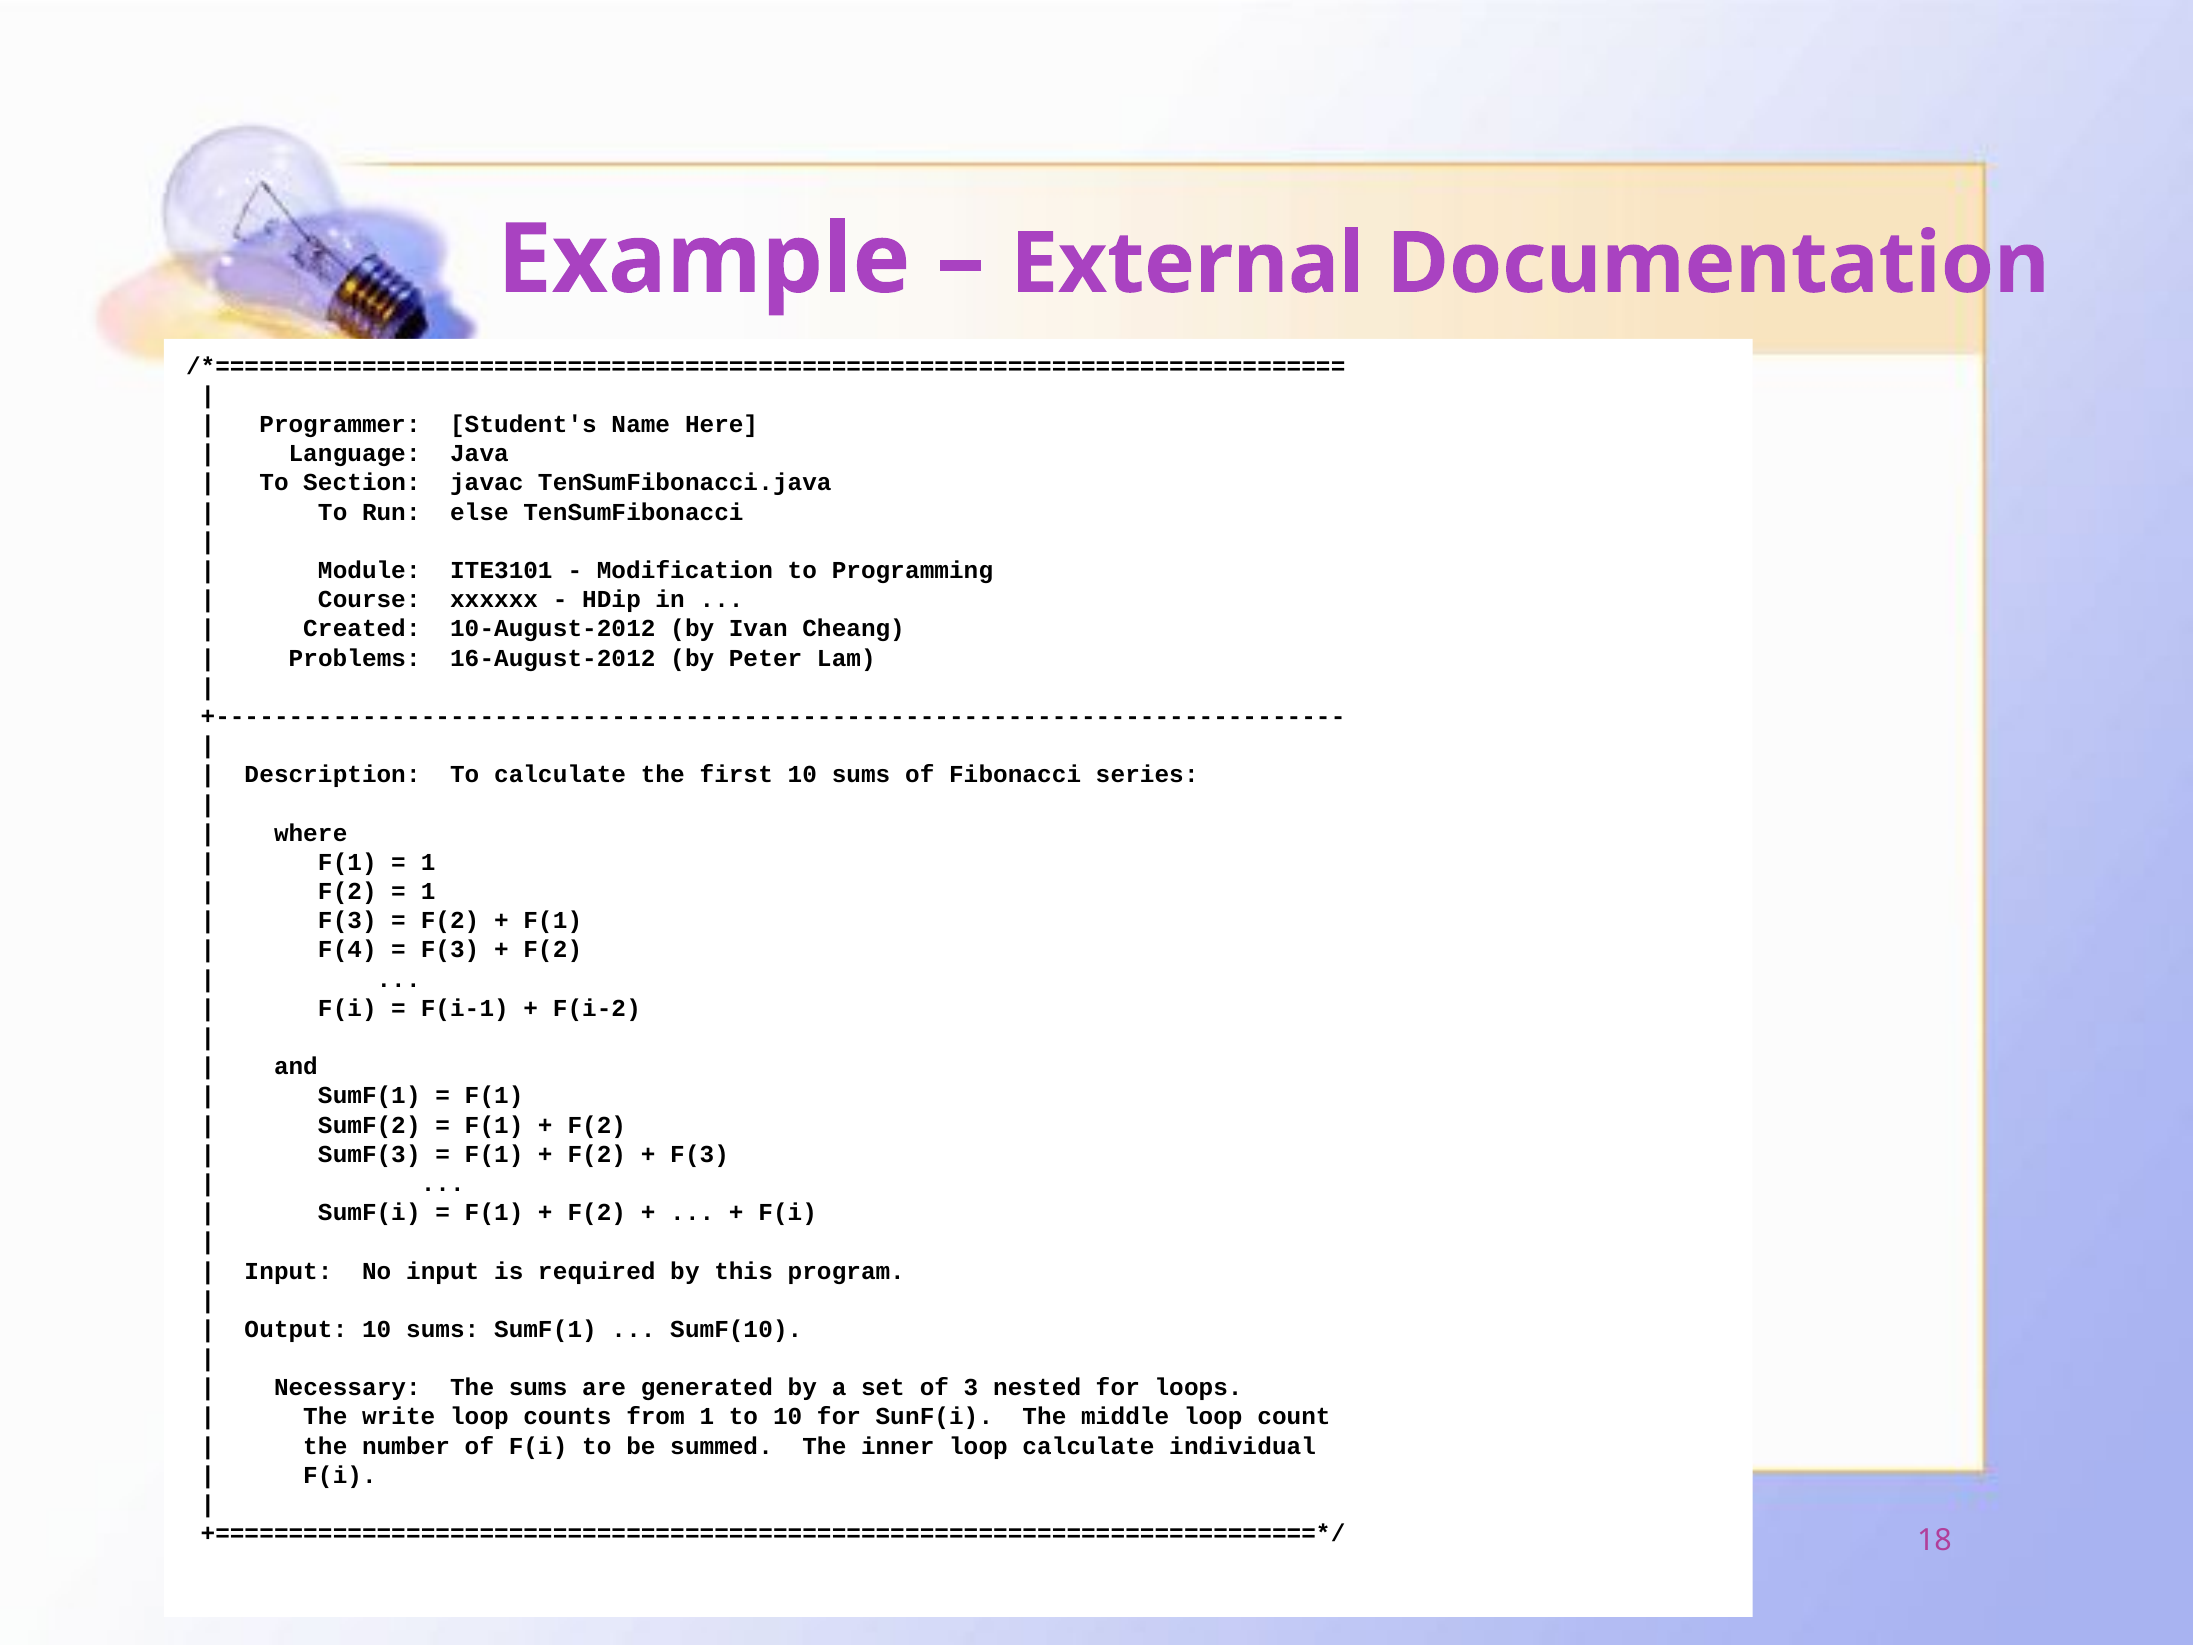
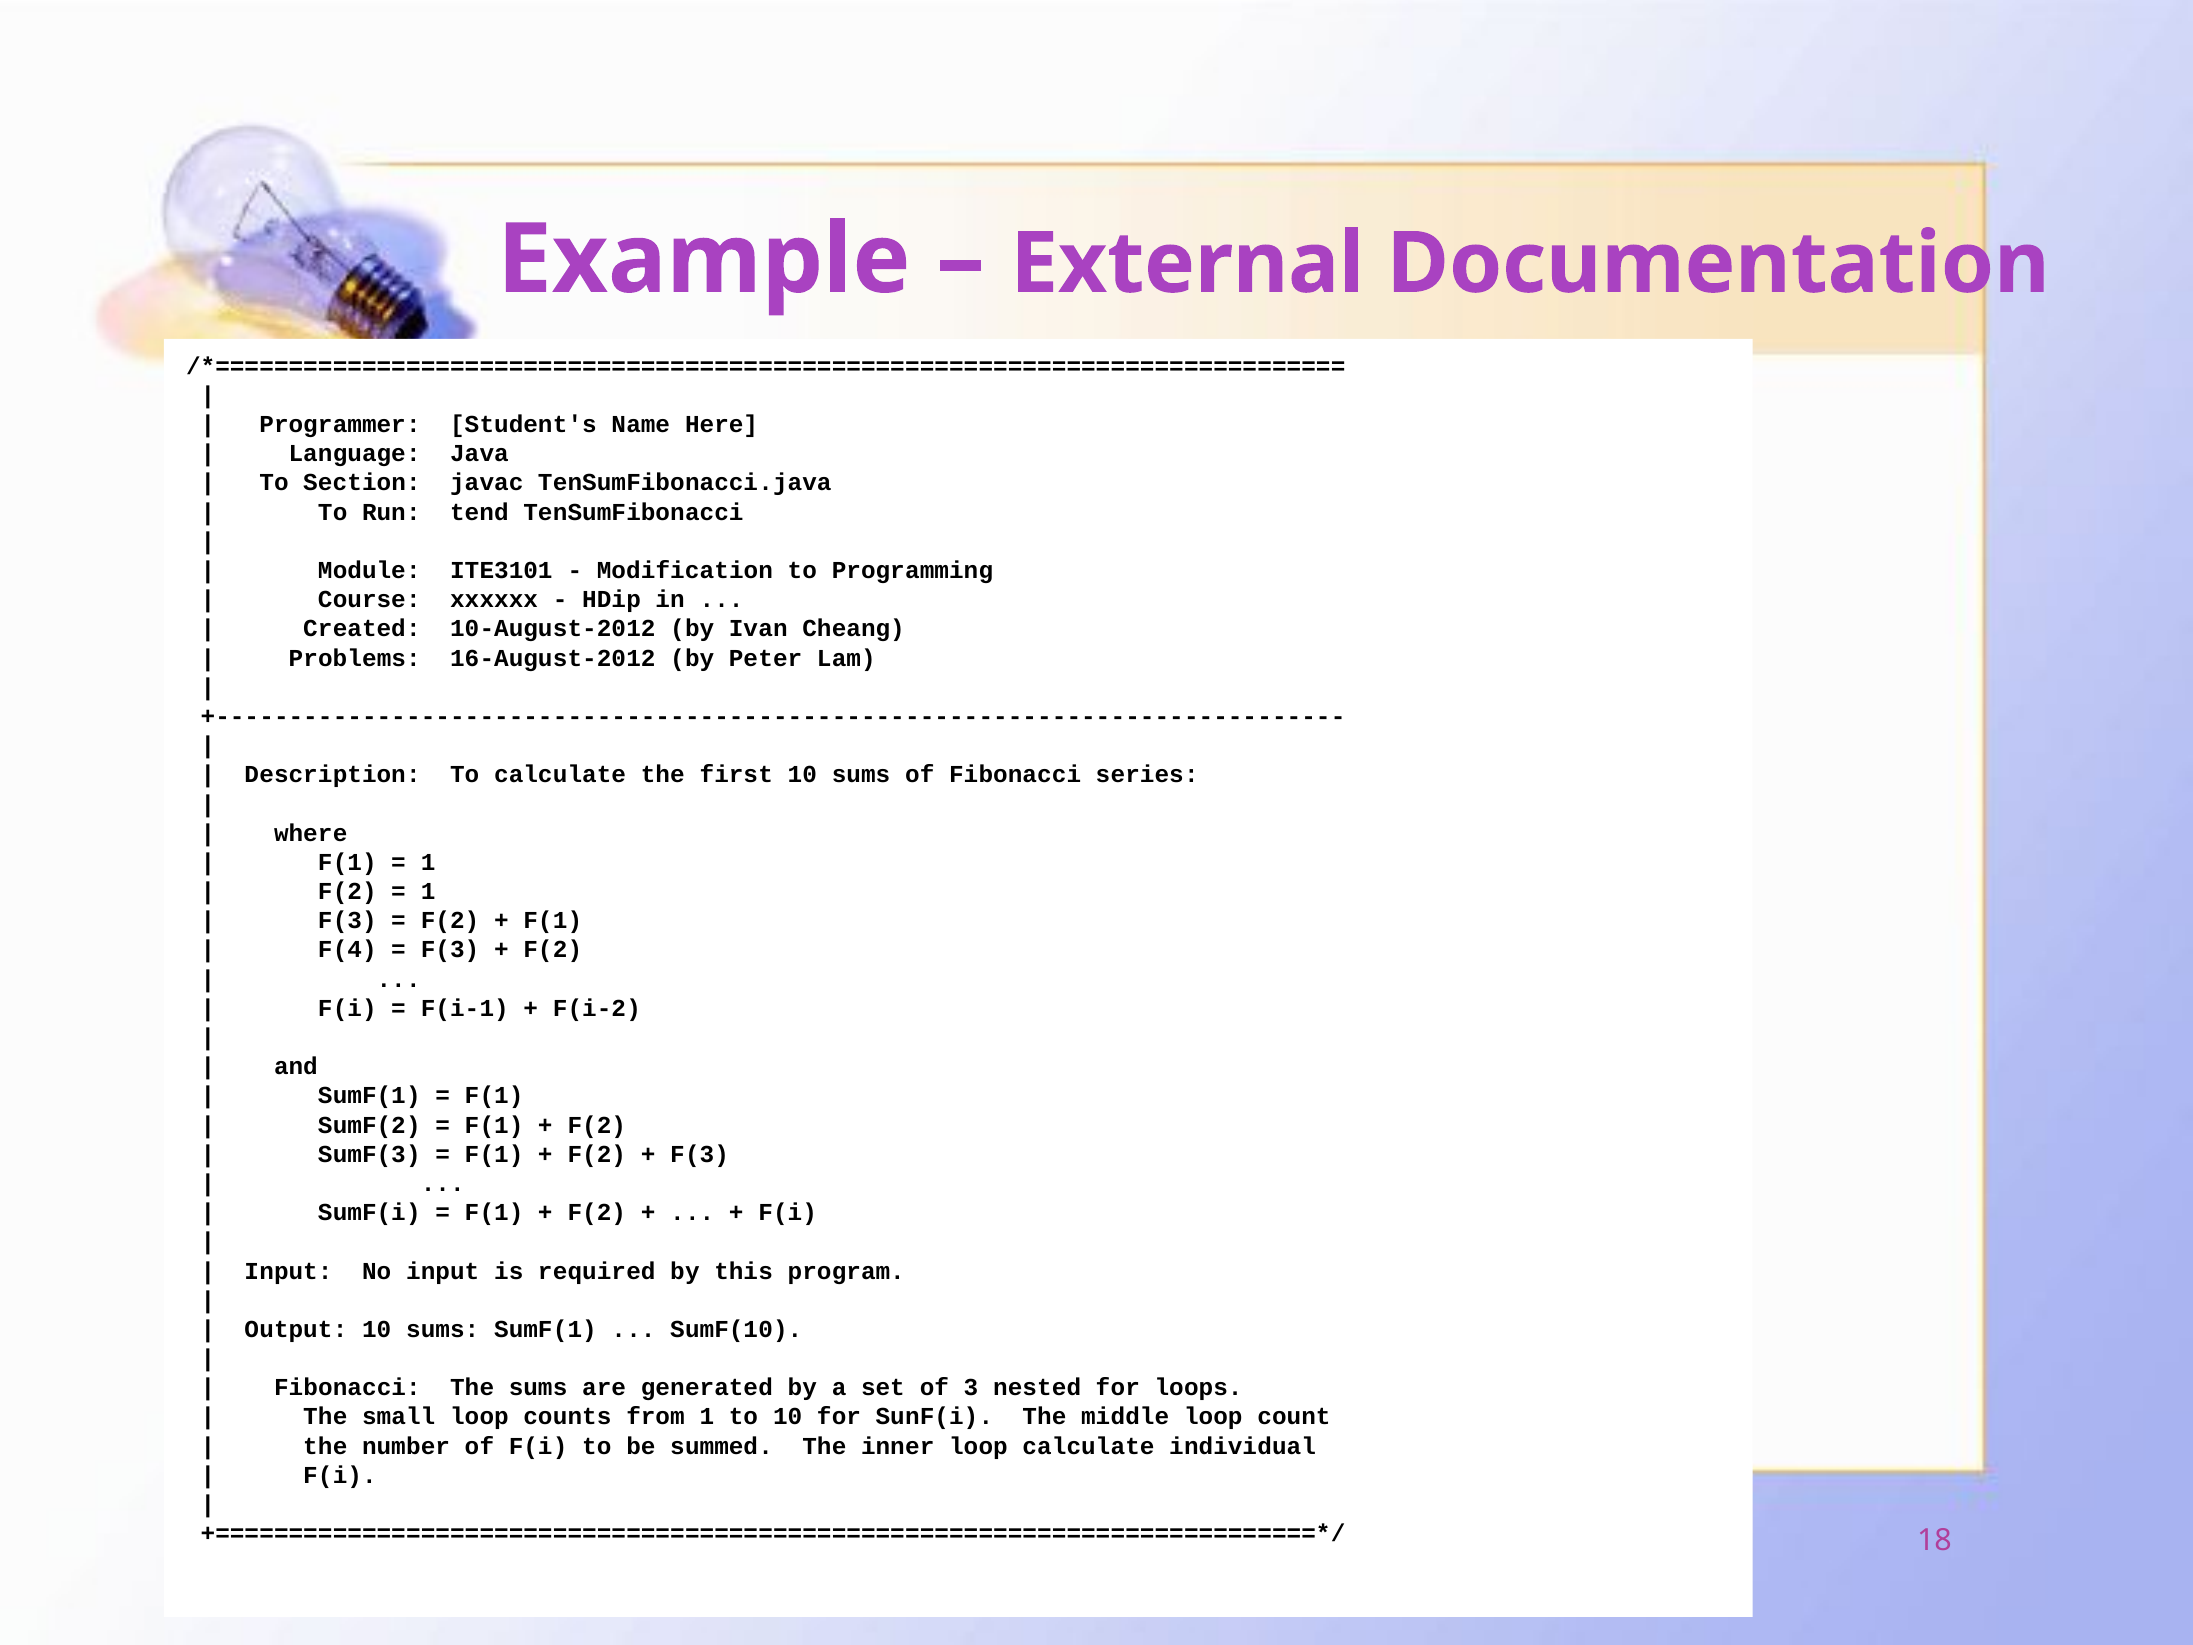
else: else -> tend
Necessary at (347, 1388): Necessary -> Fibonacci
write: write -> small
